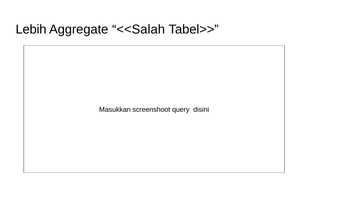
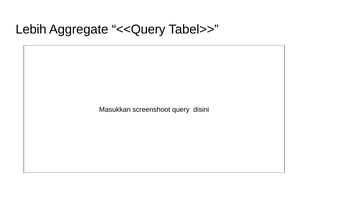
<<Salah: <<Salah -> <<Query
